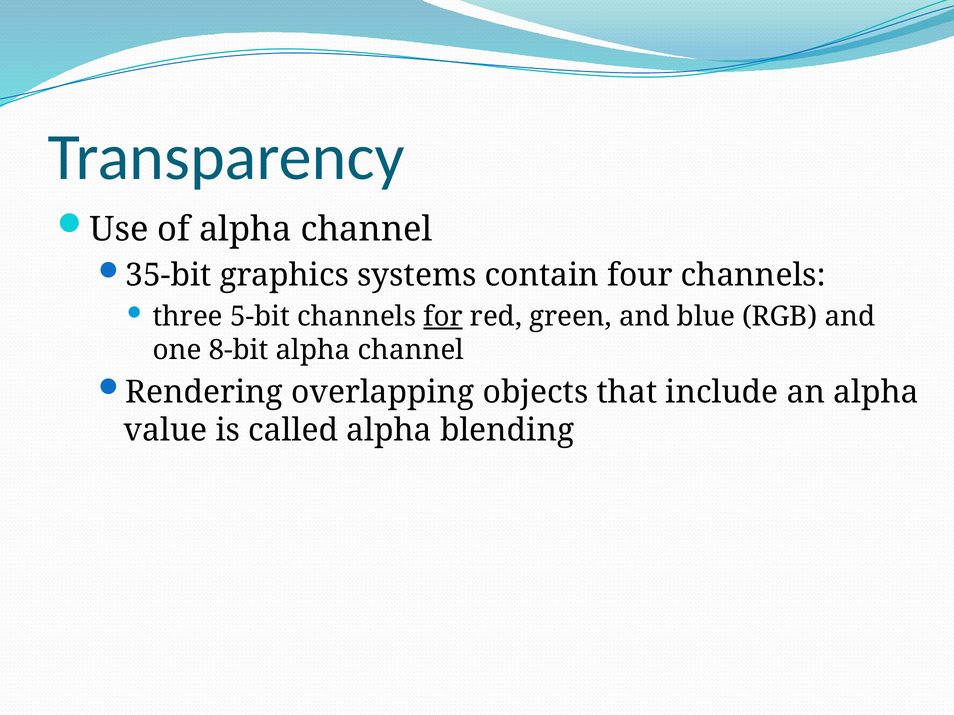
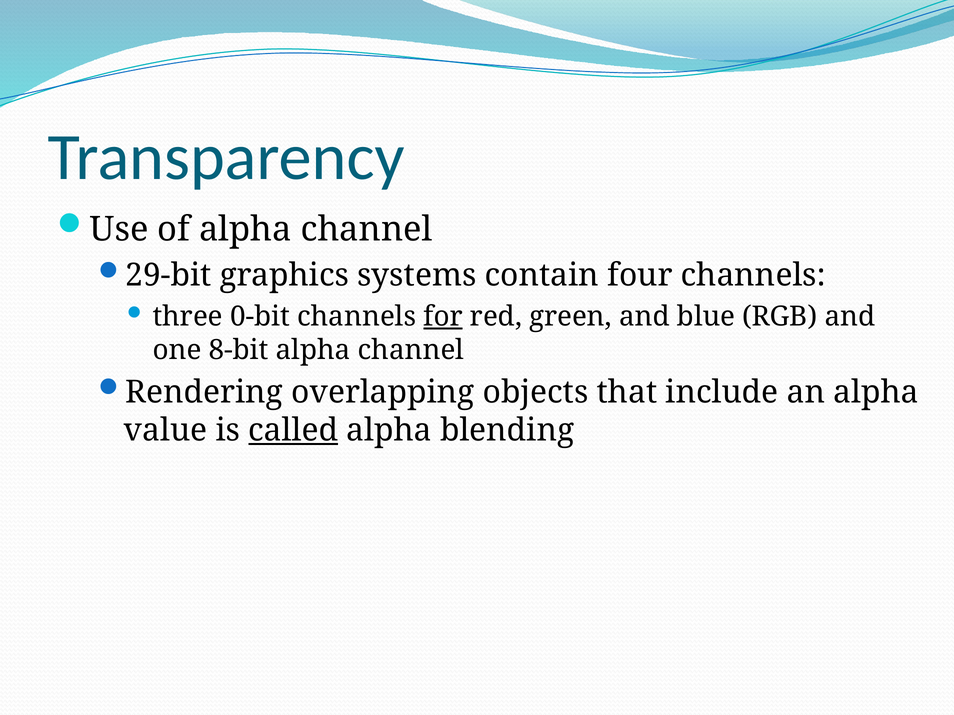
35-bit: 35-bit -> 29-bit
5-bit: 5-bit -> 0-bit
called underline: none -> present
